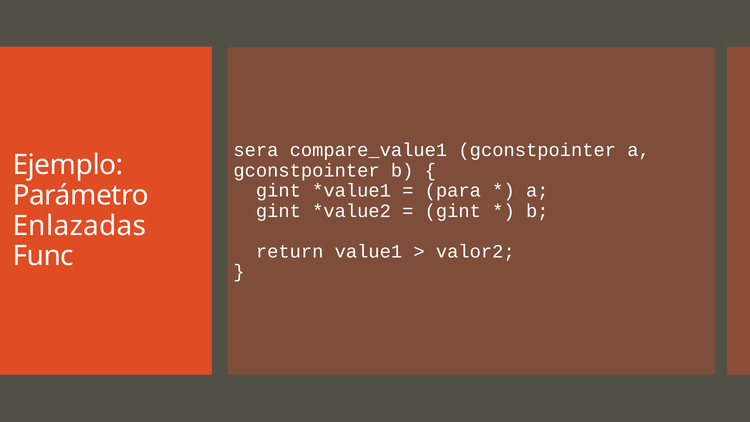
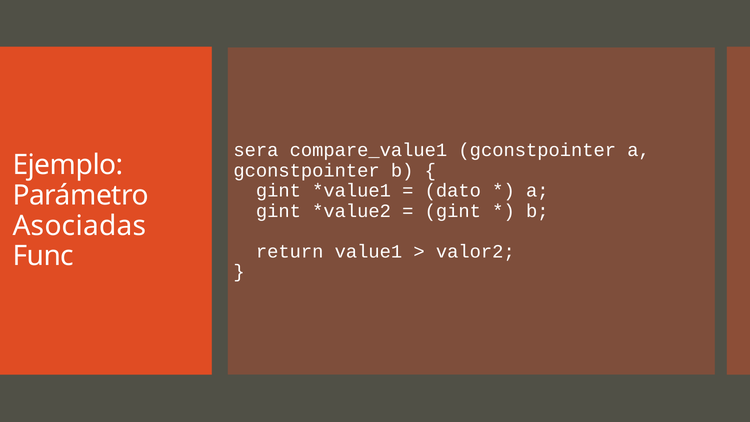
para: para -> dato
Enlazadas: Enlazadas -> Asociadas
